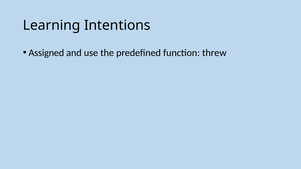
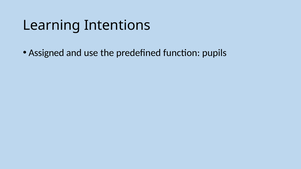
threw: threw -> pupils
